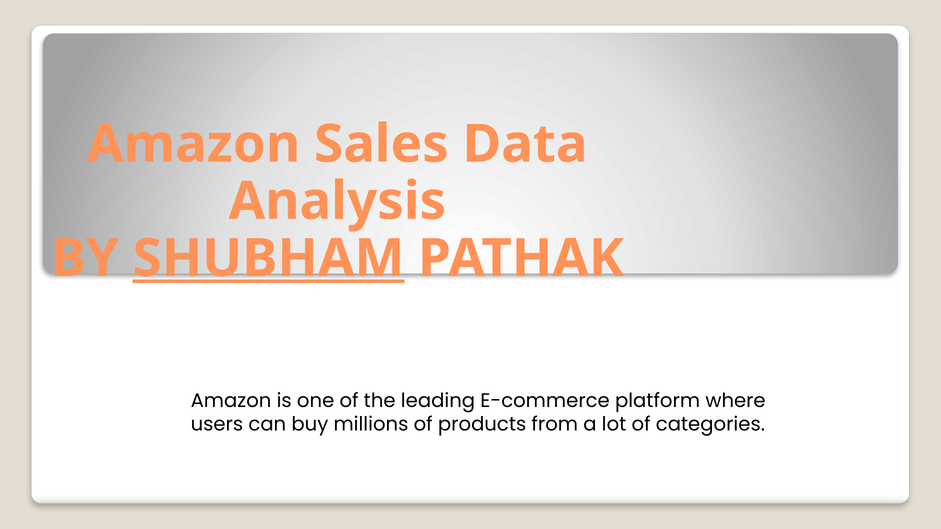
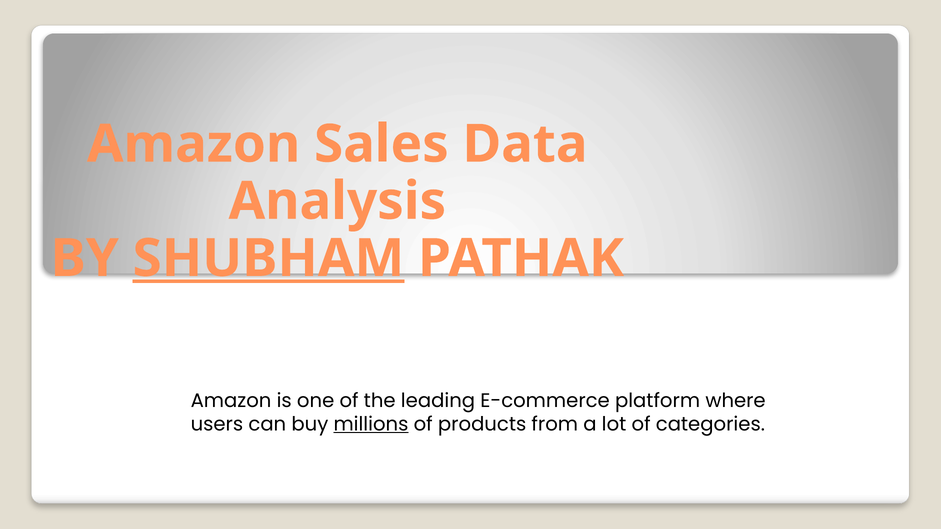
millions underline: none -> present
